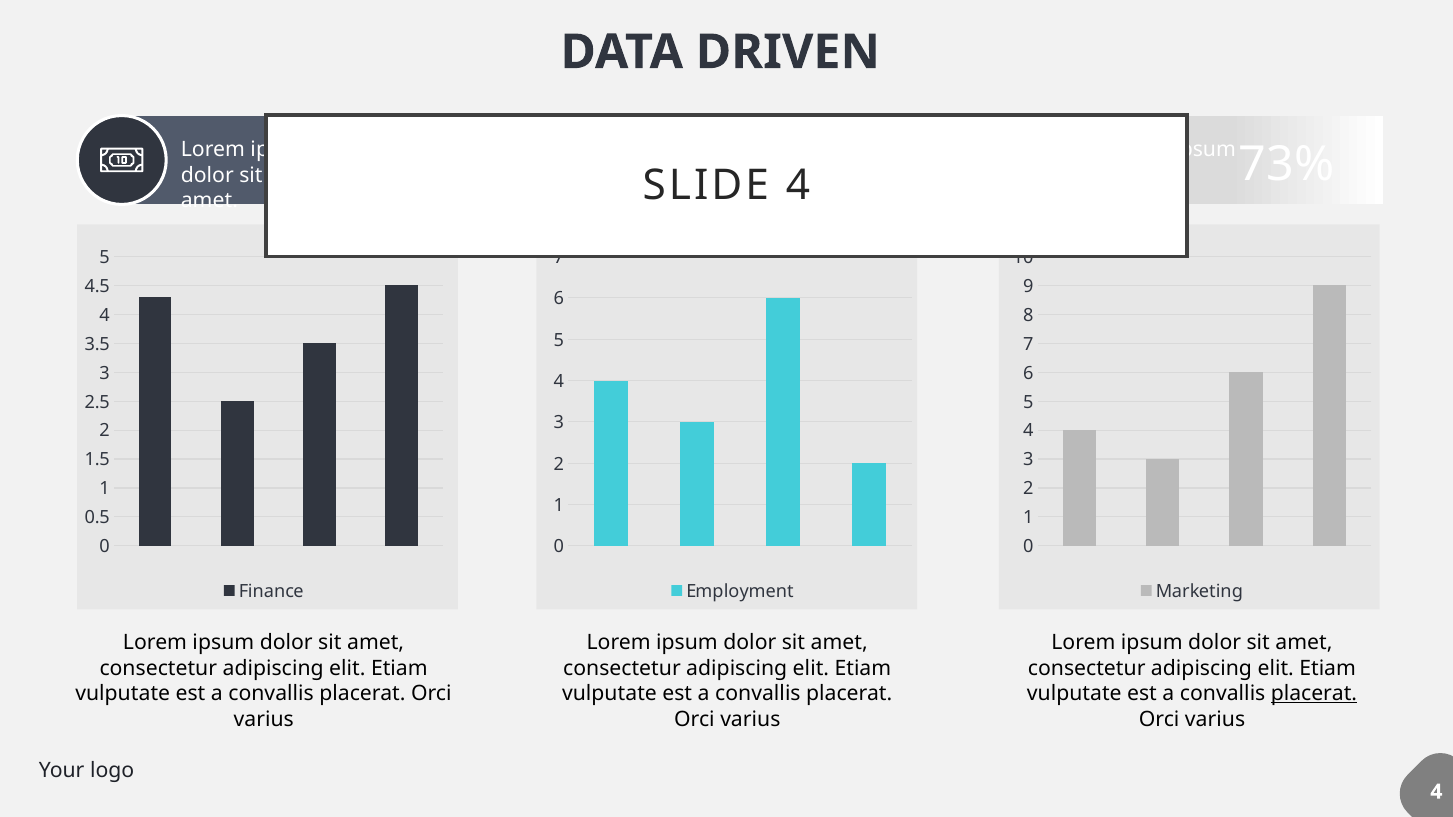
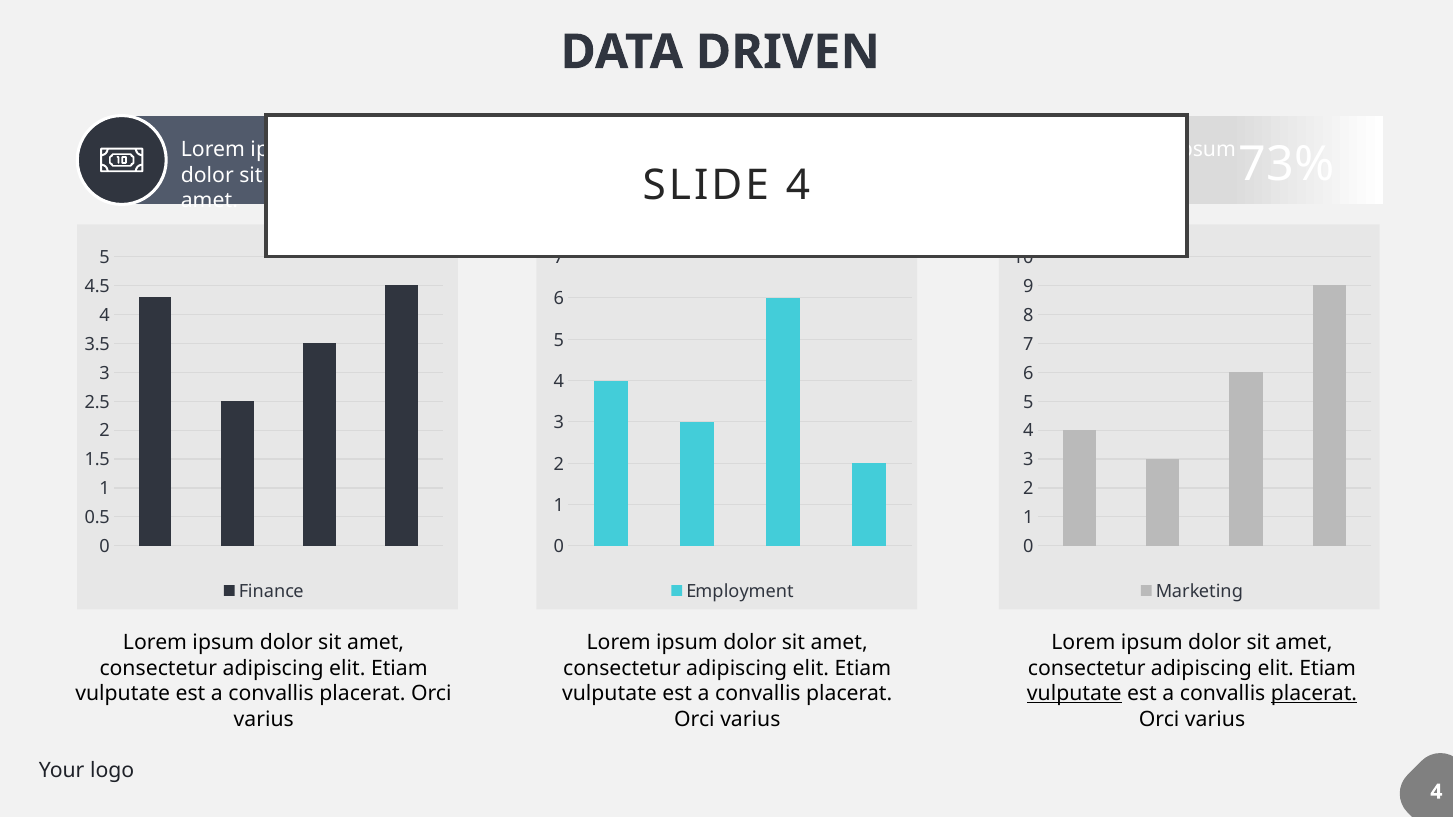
vulputate at (1074, 694) underline: none -> present
